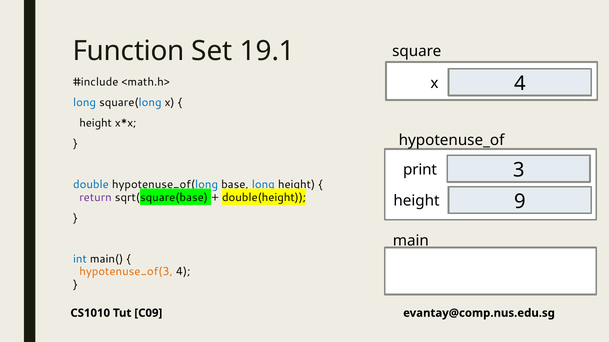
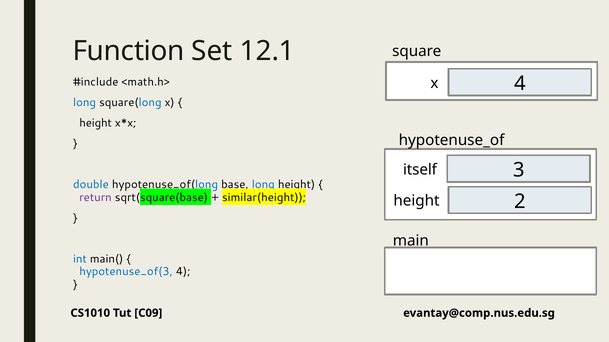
19.1: 19.1 -> 12.1
print: print -> itself
double(height: double(height -> similar(height
9: 9 -> 2
hypotenuse_of(3 colour: orange -> blue
